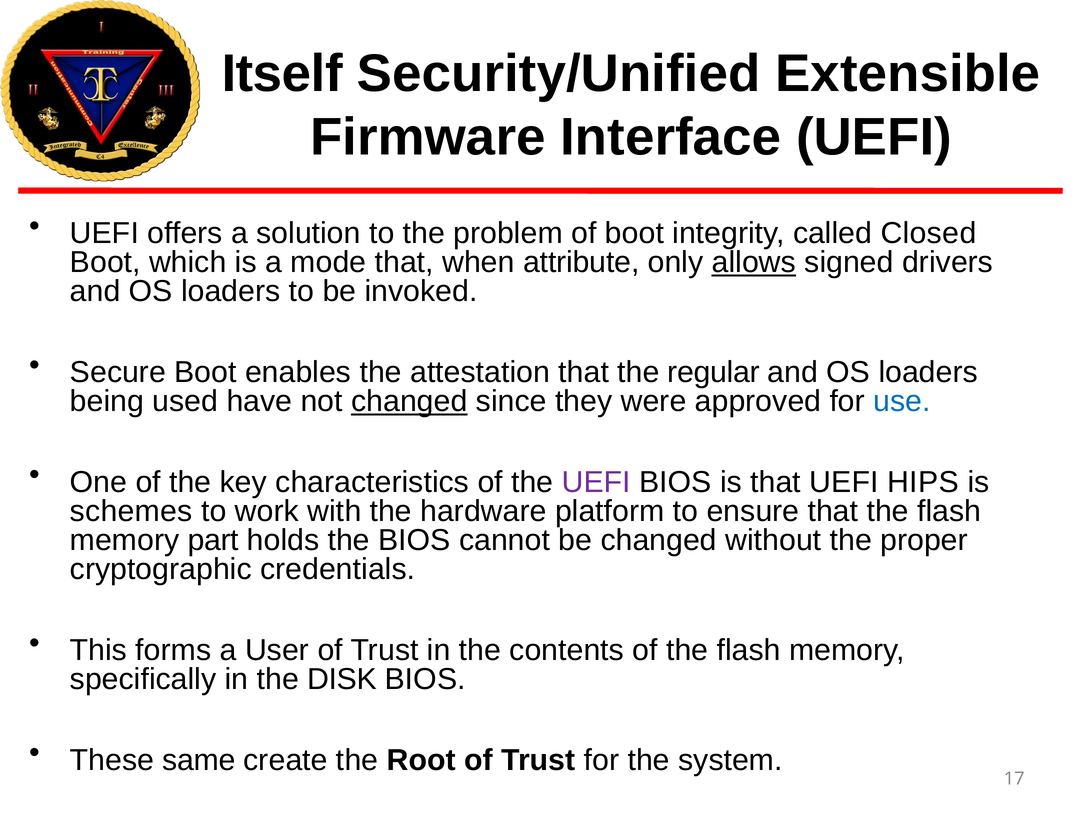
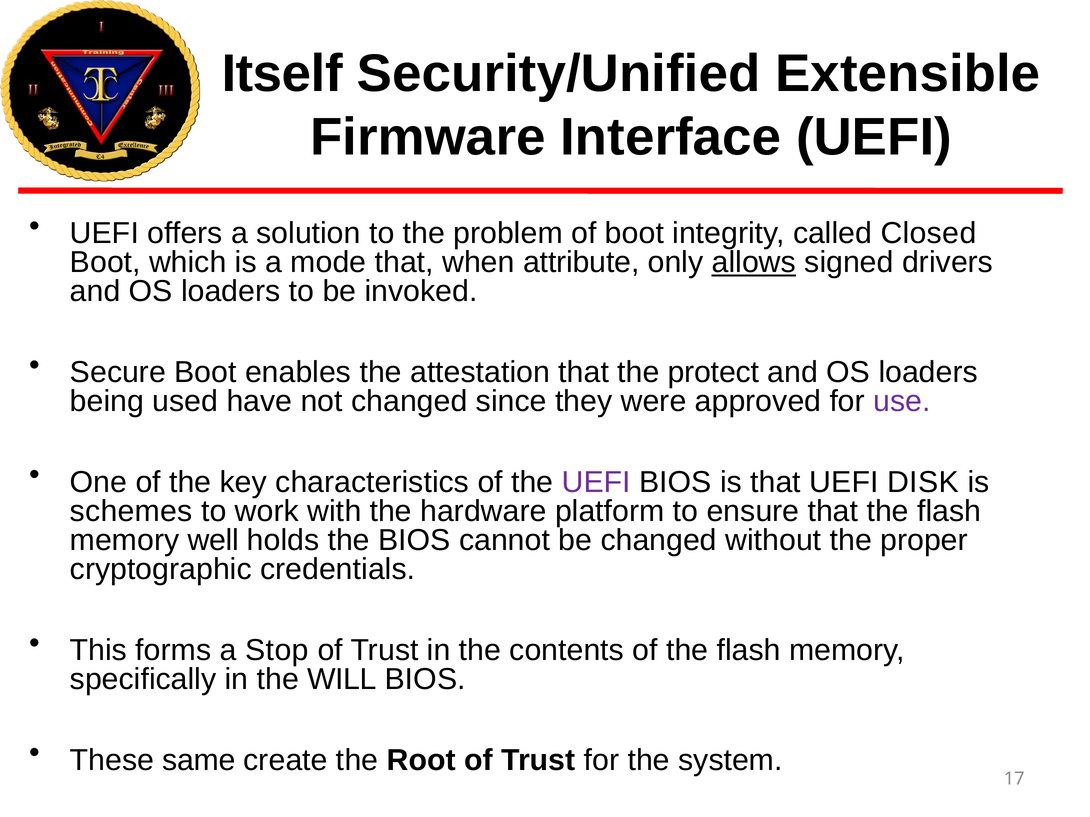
regular: regular -> protect
changed at (409, 402) underline: present -> none
use colour: blue -> purple
HIPS: HIPS -> DISK
part: part -> well
User: User -> Stop
DISK: DISK -> WILL
